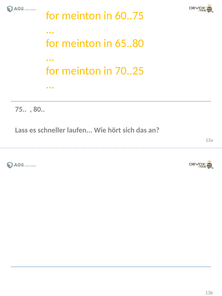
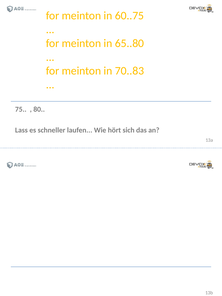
70..25: 70..25 -> 70..83
